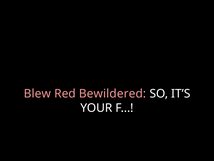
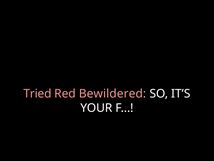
Blew: Blew -> Tried
